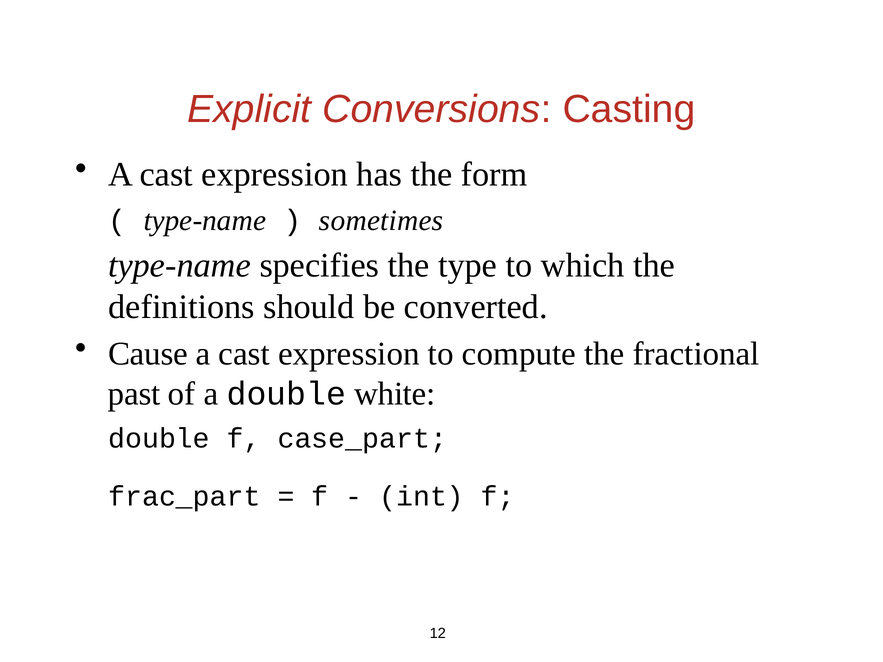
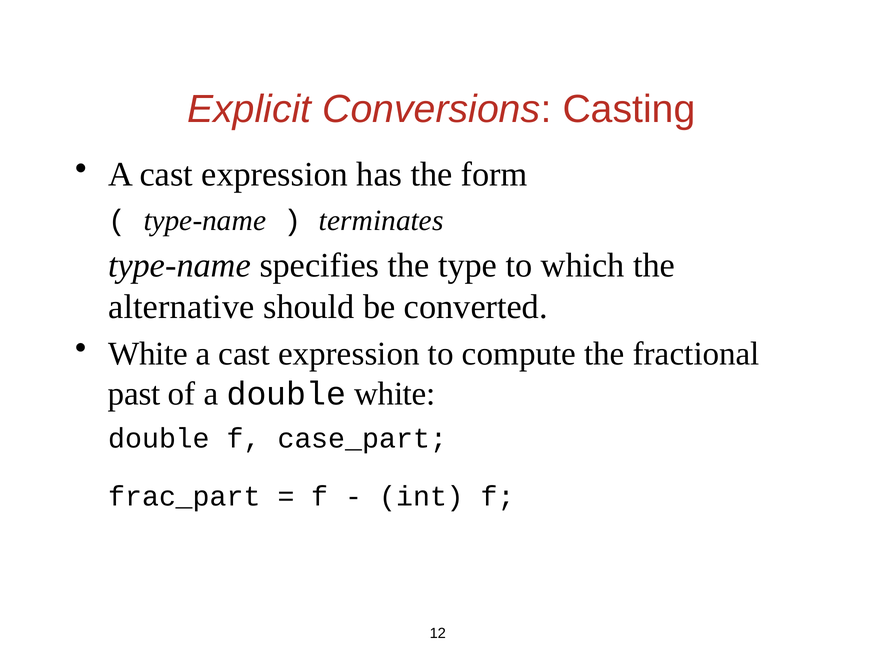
sometimes: sometimes -> terminates
definitions: definitions -> alternative
Cause at (148, 354): Cause -> White
